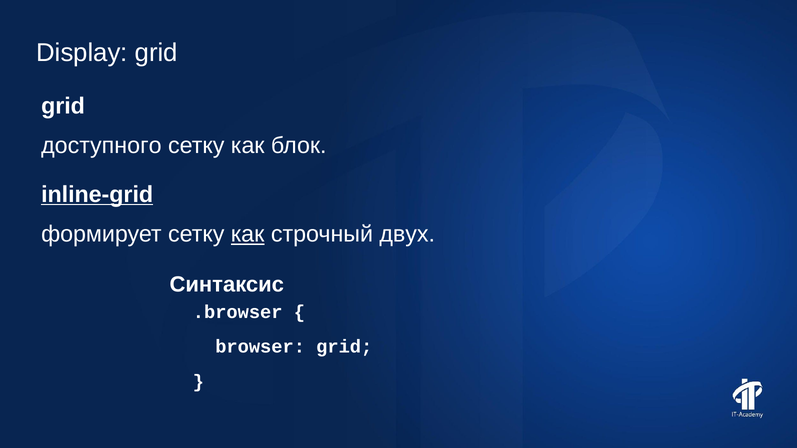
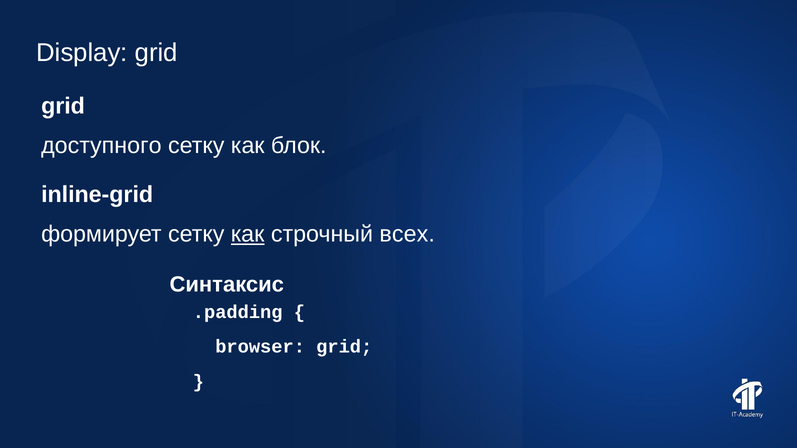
inline-grid underline: present -> none
двух: двух -> всех
.browser: .browser -> .padding
